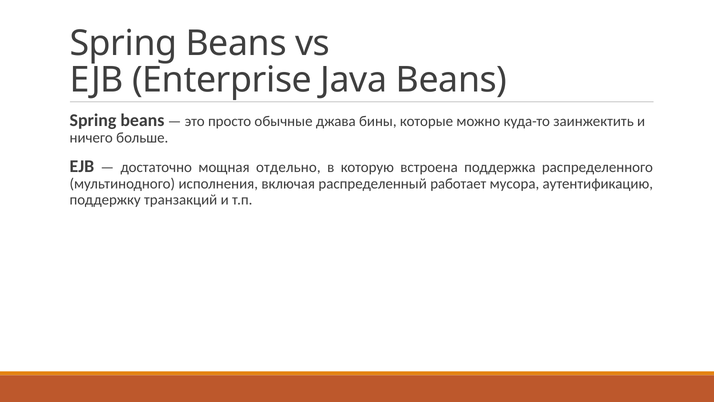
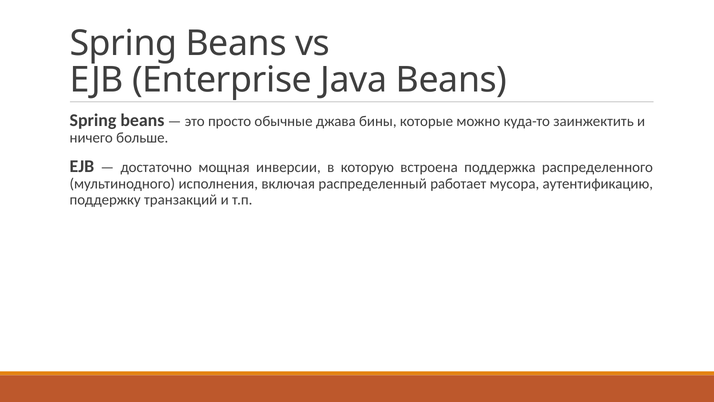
отдельно: отдельно -> инверсии
